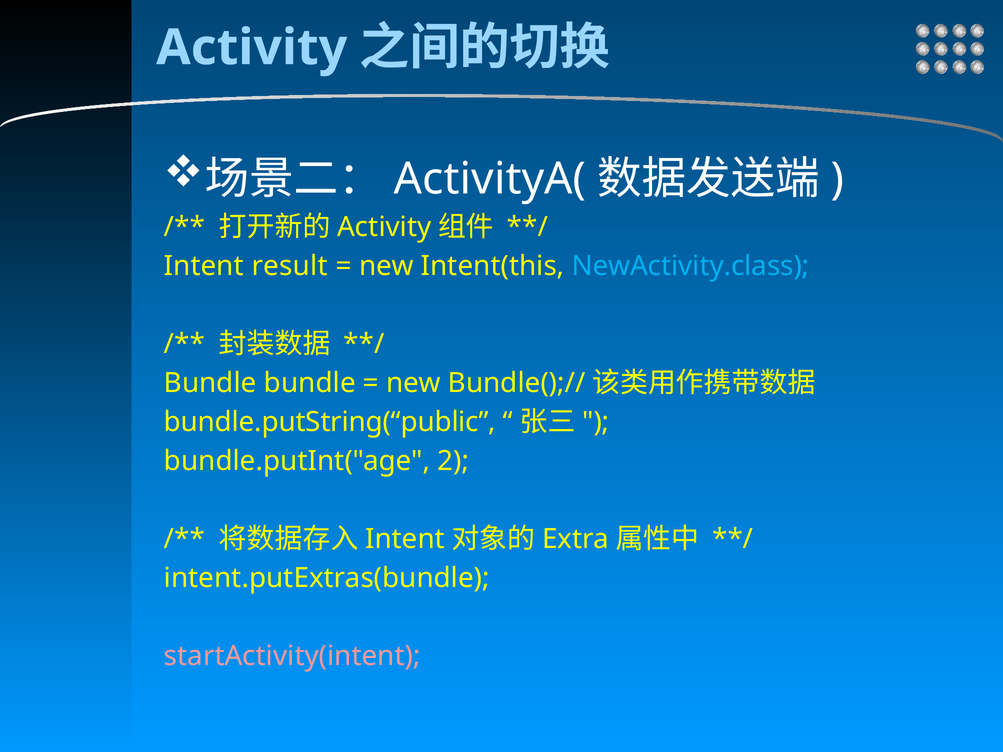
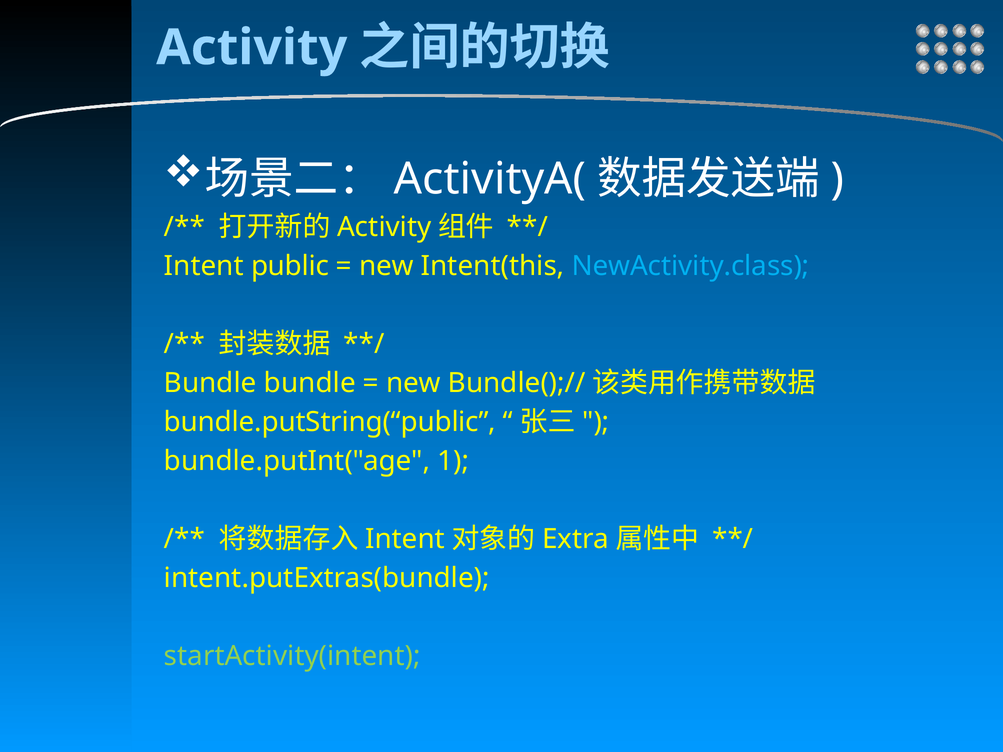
result: result -> public
2: 2 -> 1
startActivity(intent colour: pink -> light green
